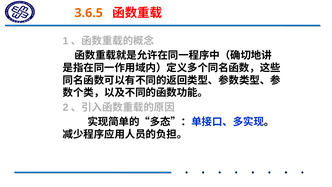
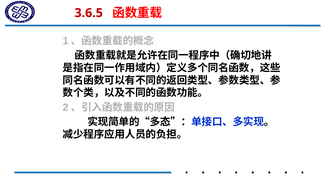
3.6.5 colour: orange -> red
